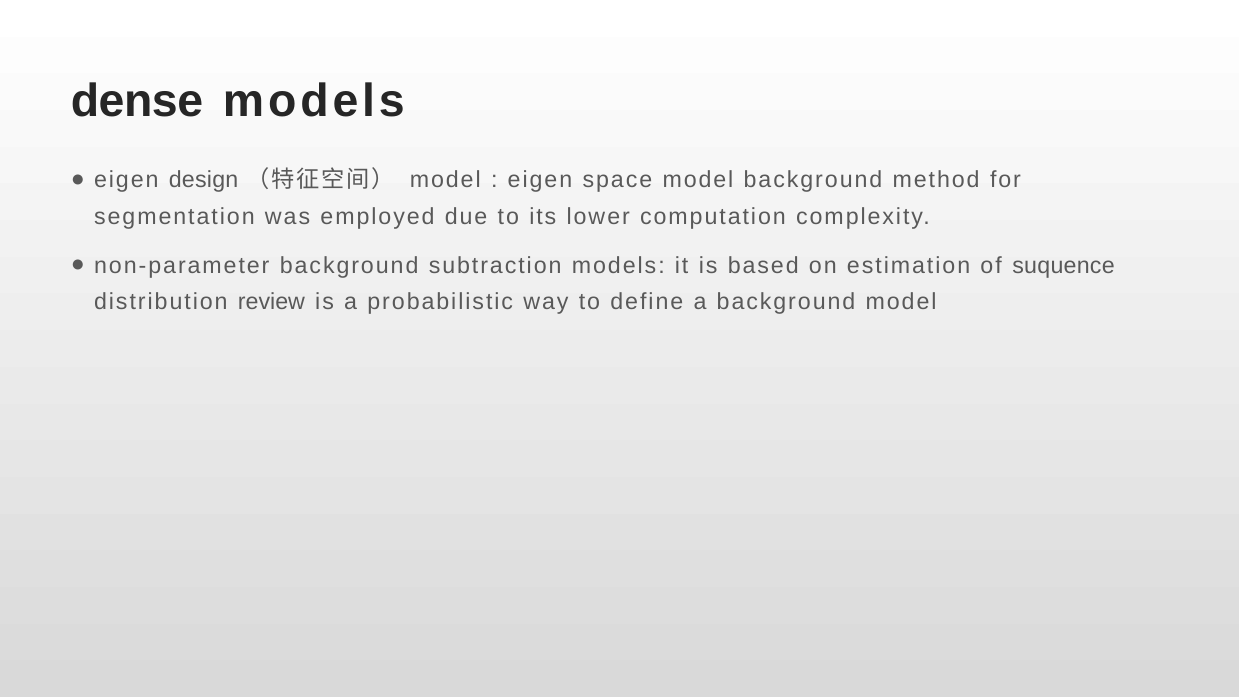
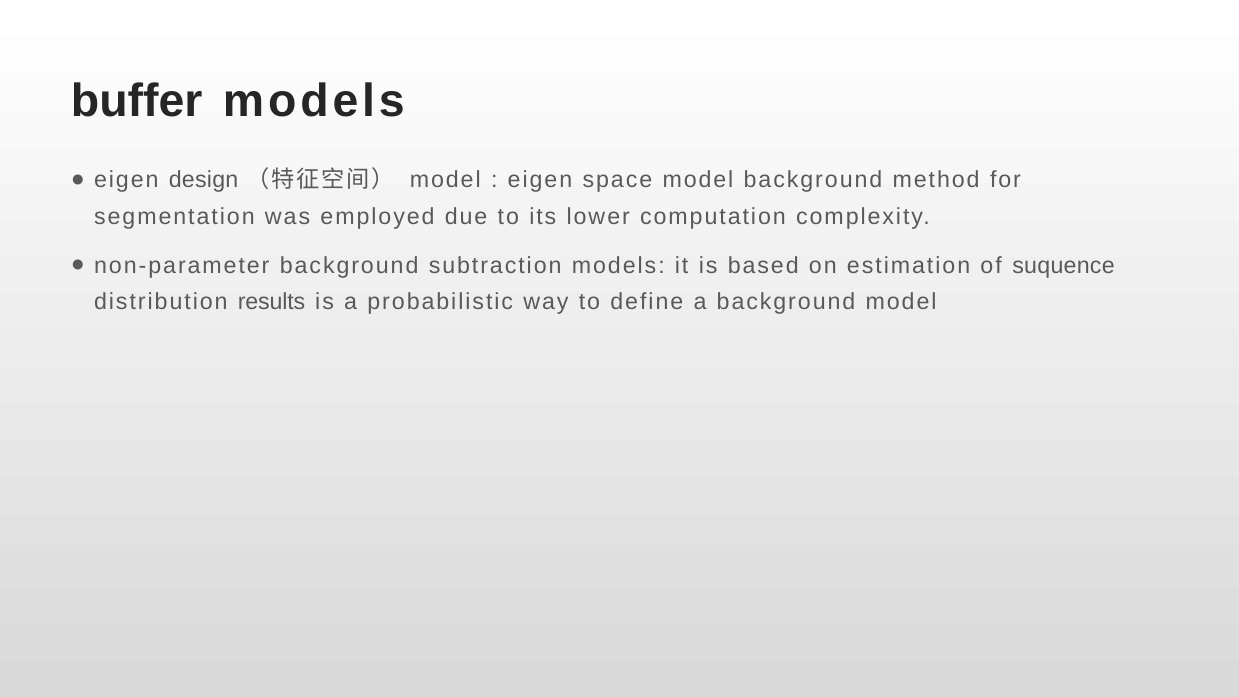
dense: dense -> buffer
review: review -> results
